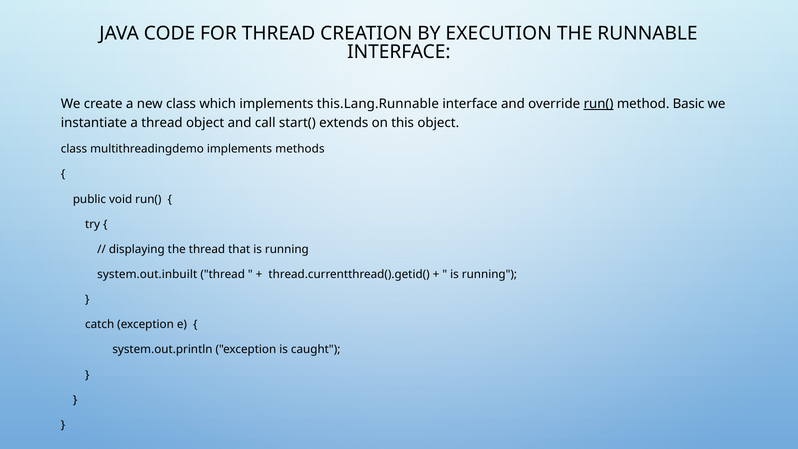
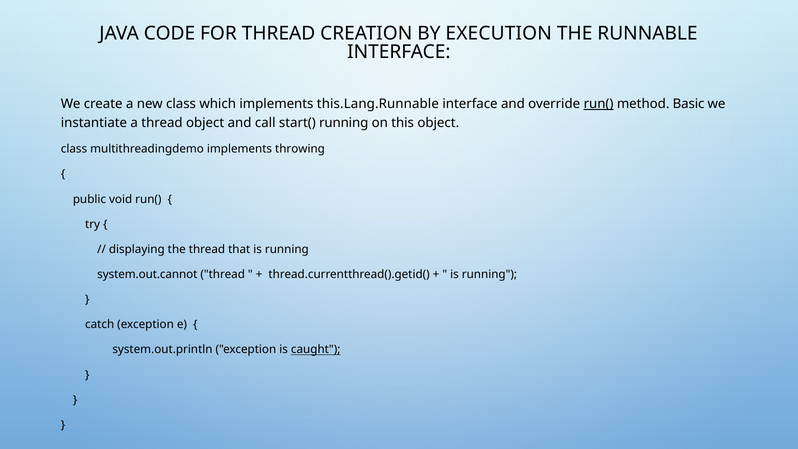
start( extends: extends -> running
methods: methods -> throwing
system.out.inbuilt: system.out.inbuilt -> system.out.cannot
caught underline: none -> present
